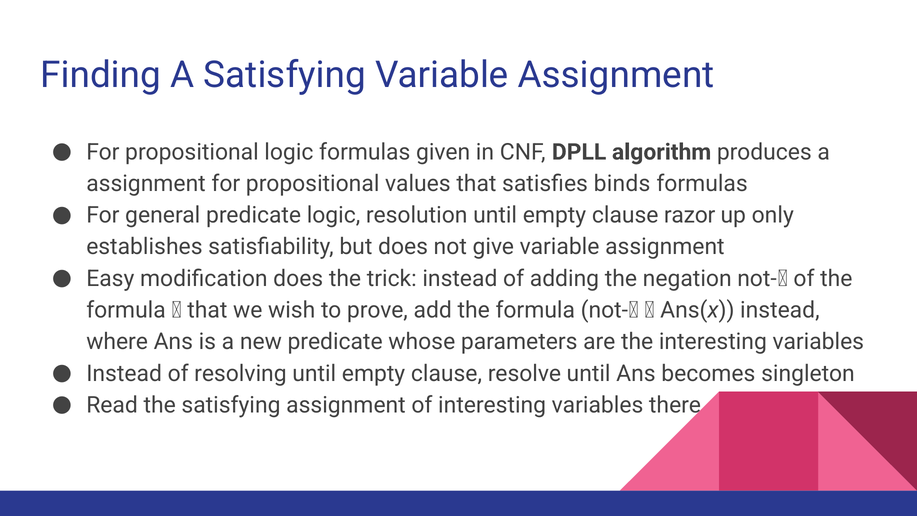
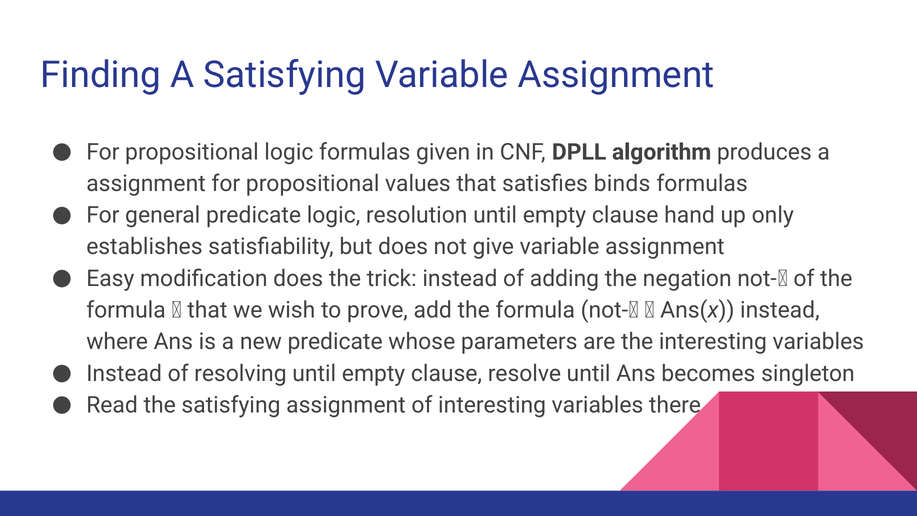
razor: razor -> hand
